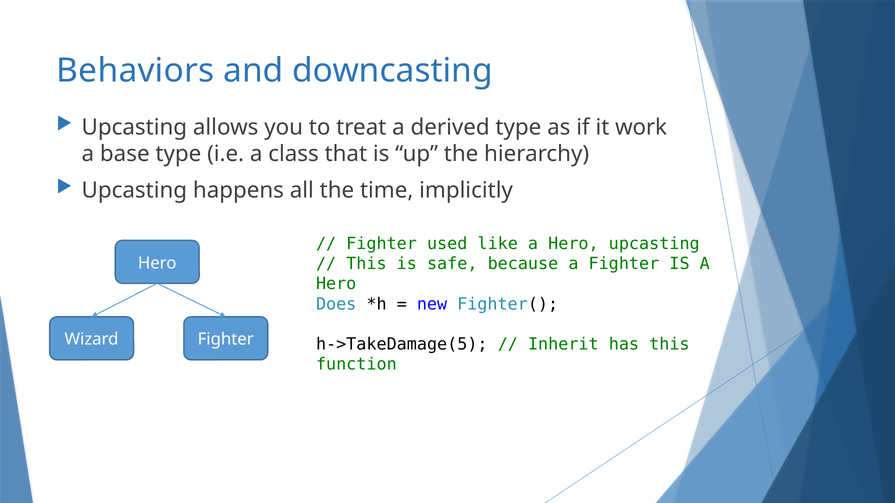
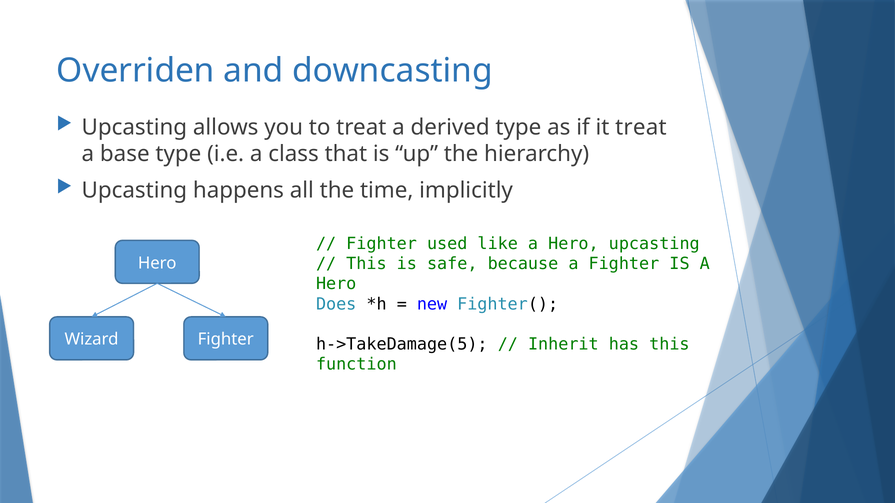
Behaviors: Behaviors -> Overriden
it work: work -> treat
